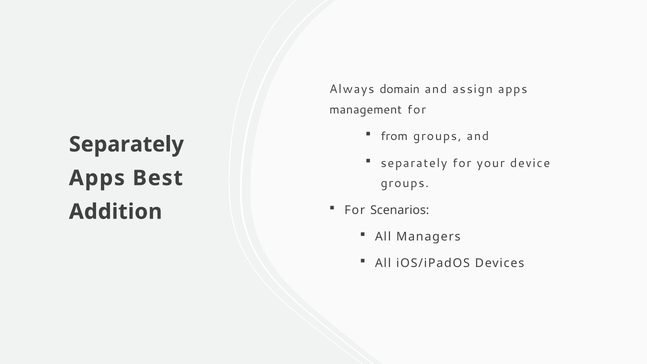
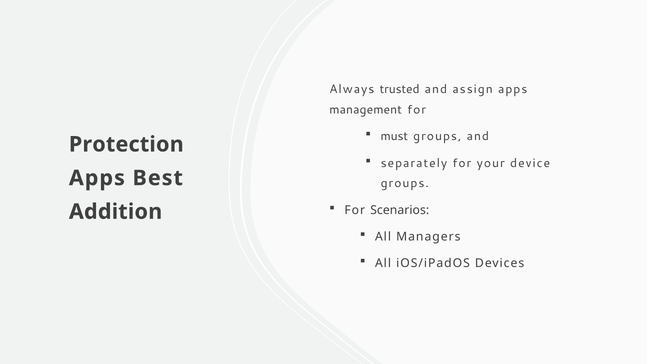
domain: domain -> trusted
from: from -> must
Separately at (126, 144): Separately -> Protection
